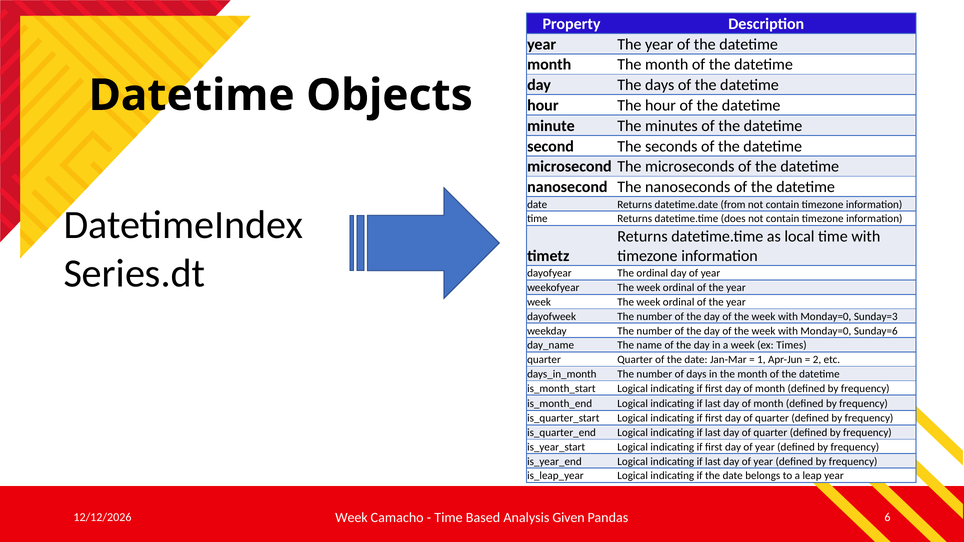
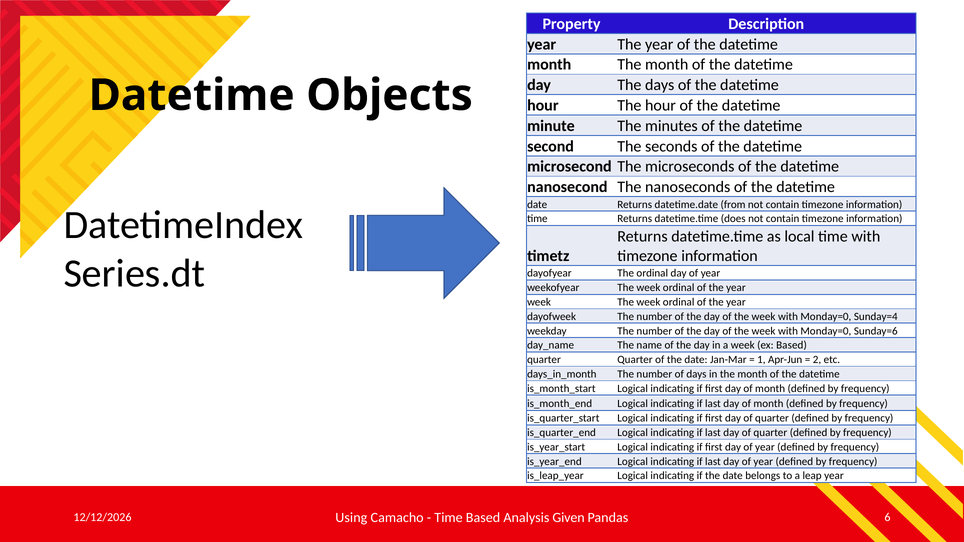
Sunday=3: Sunday=3 -> Sunday=4
ex Times: Times -> Based
Week at (351, 518): Week -> Using
